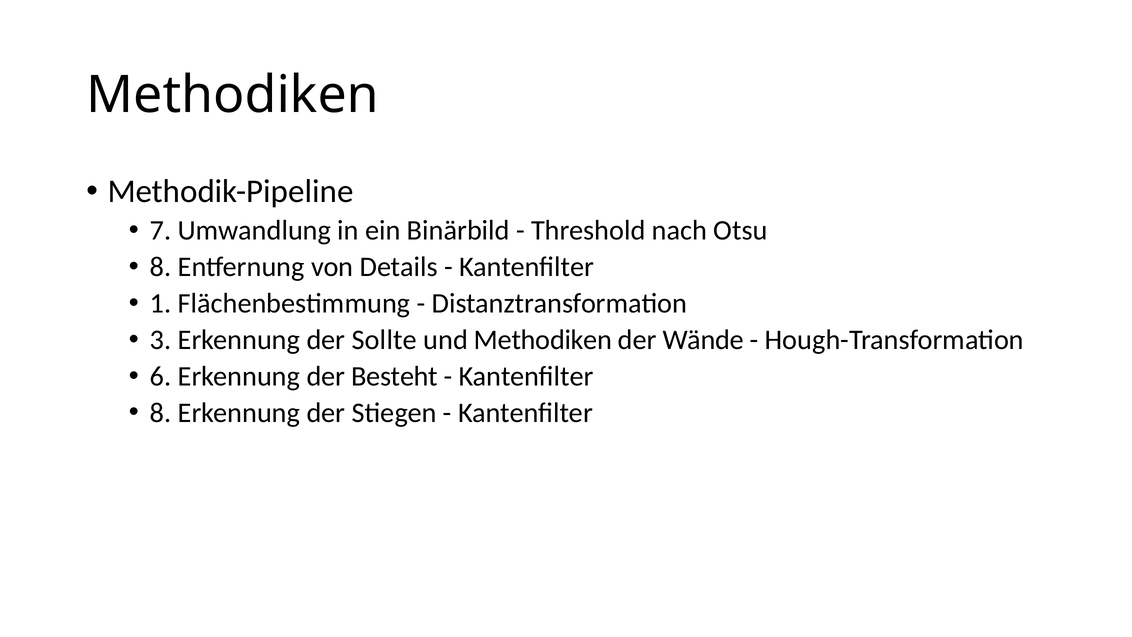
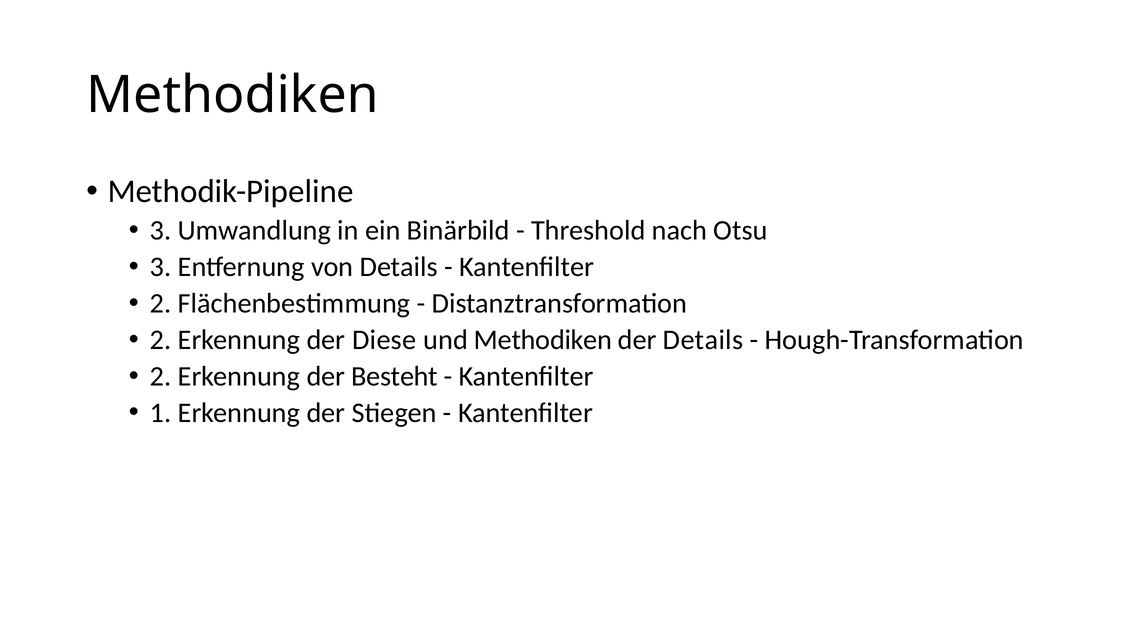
7 at (161, 230): 7 -> 3
8 at (161, 267): 8 -> 3
1 at (161, 303): 1 -> 2
3 at (161, 340): 3 -> 2
Sollte: Sollte -> Diese
der Wände: Wände -> Details
6 at (161, 376): 6 -> 2
8 at (161, 413): 8 -> 1
